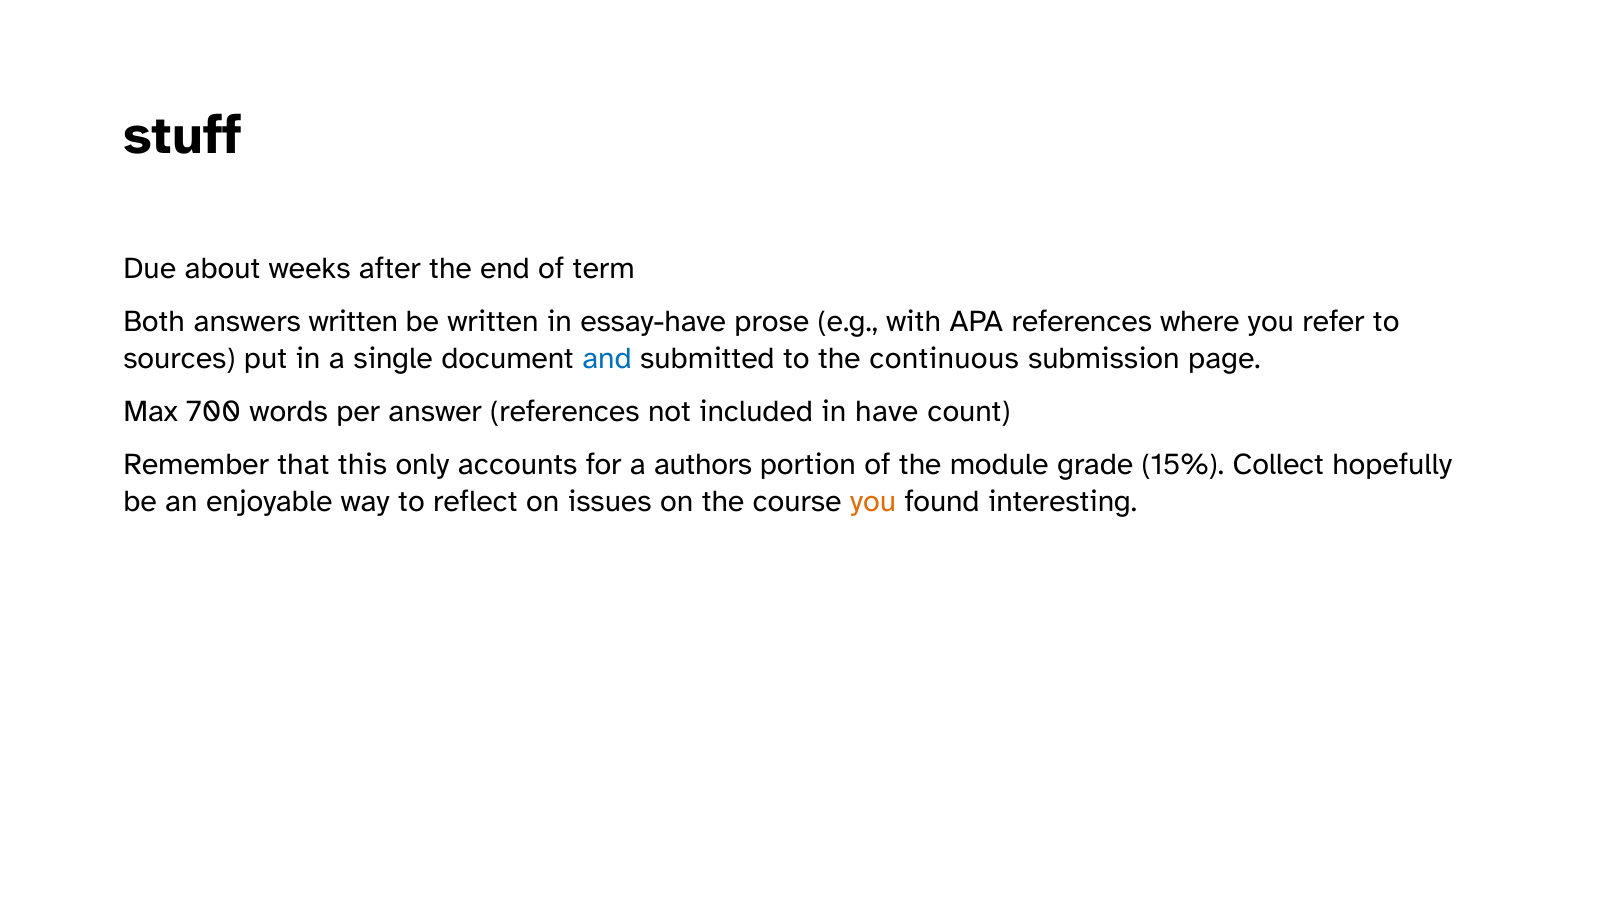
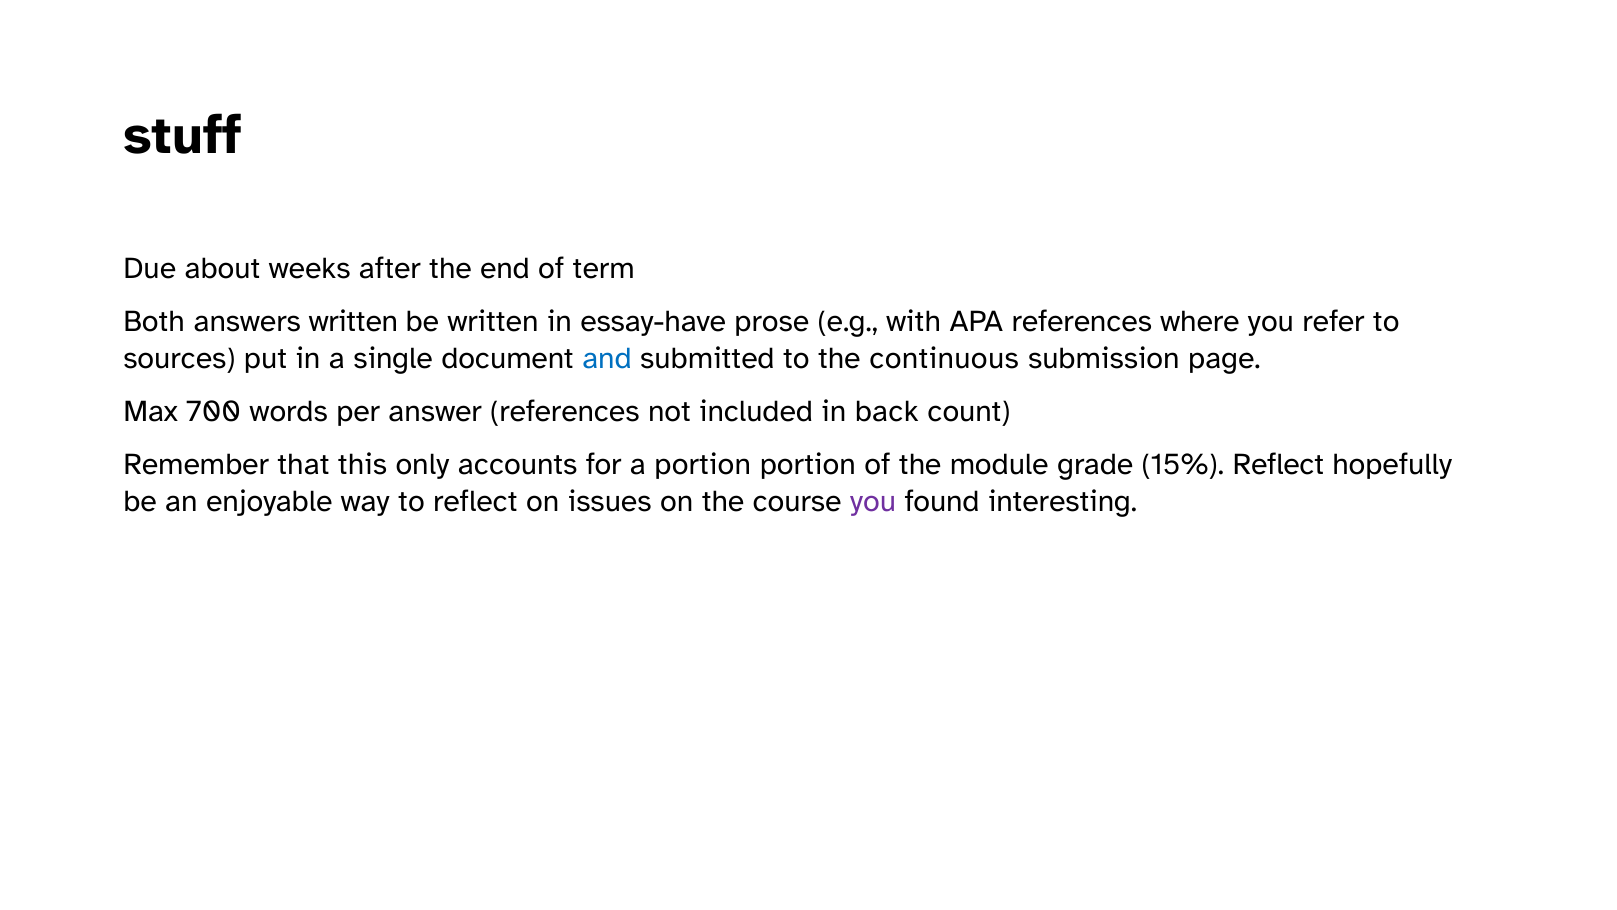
have: have -> back
a authors: authors -> portion
15% Collect: Collect -> Reflect
you at (873, 501) colour: orange -> purple
